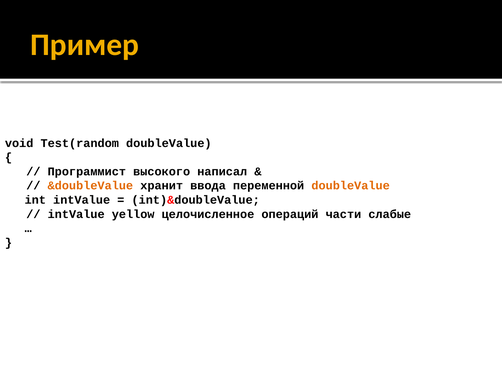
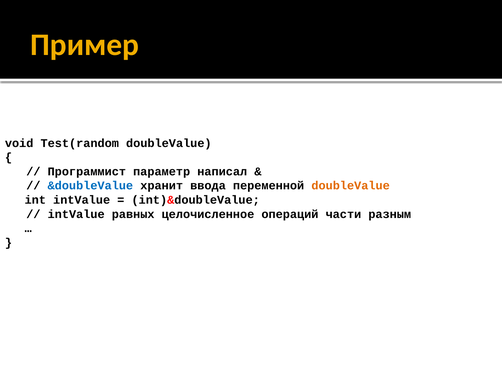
высокого: высокого -> параметр
&doubleValue colour: orange -> blue
yellow: yellow -> равных
слабые: слабые -> разным
